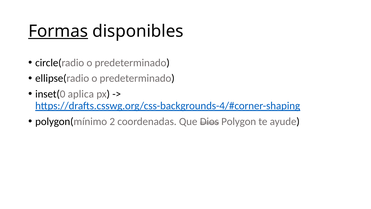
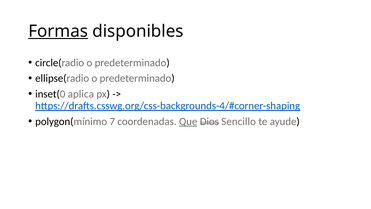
2: 2 -> 7
Que underline: none -> present
Polygon: Polygon -> Sencillo
